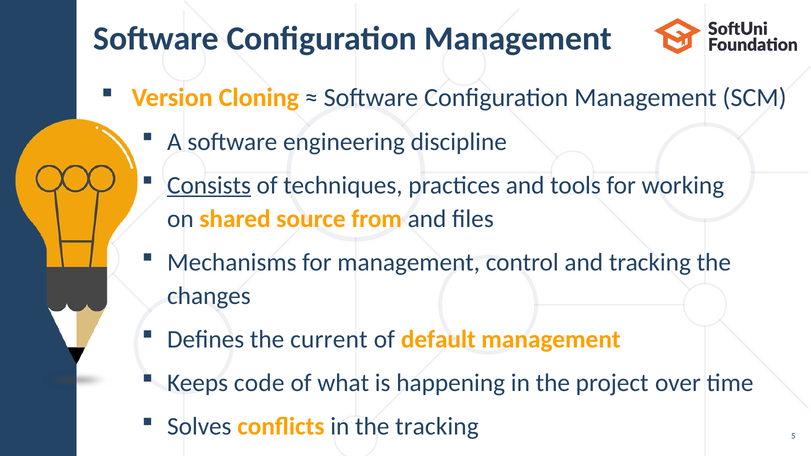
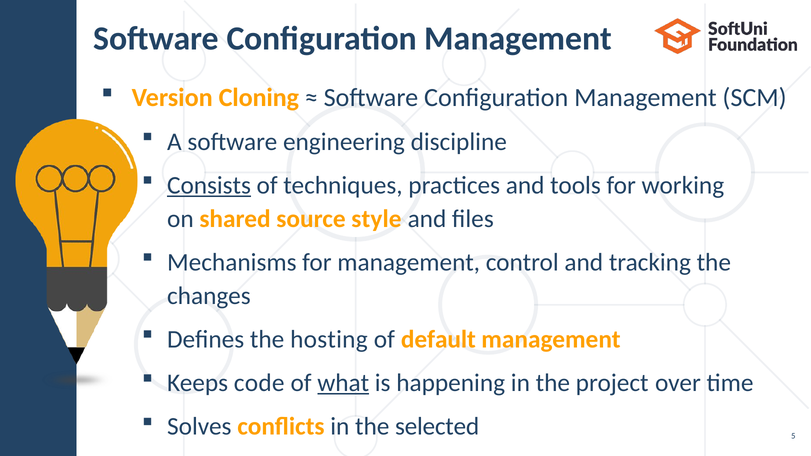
from: from -> style
current: current -> hosting
what underline: none -> present
the tracking: tracking -> selected
